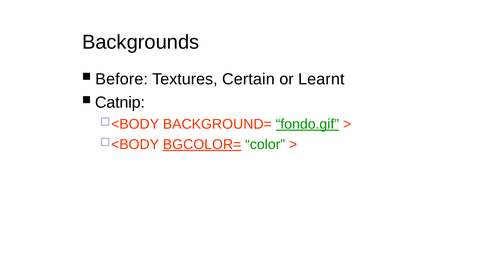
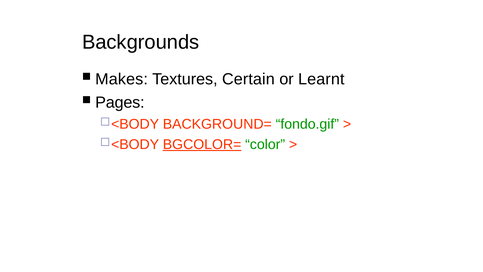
Before: Before -> Makes
Catnip: Catnip -> Pages
fondo.gif underline: present -> none
